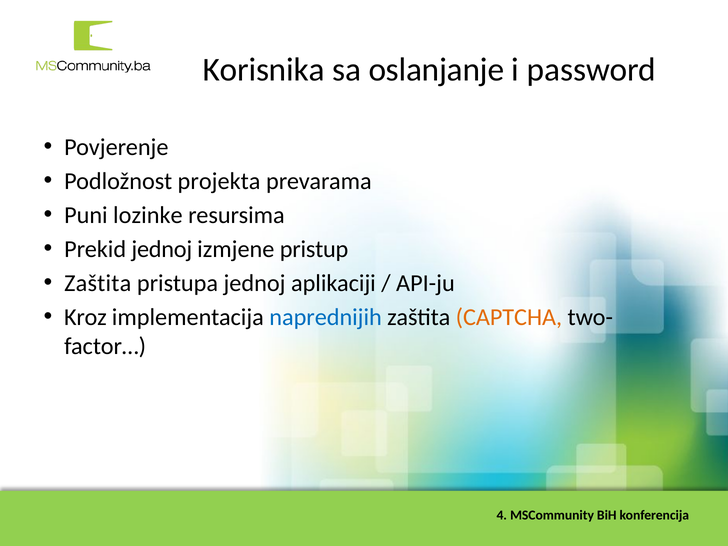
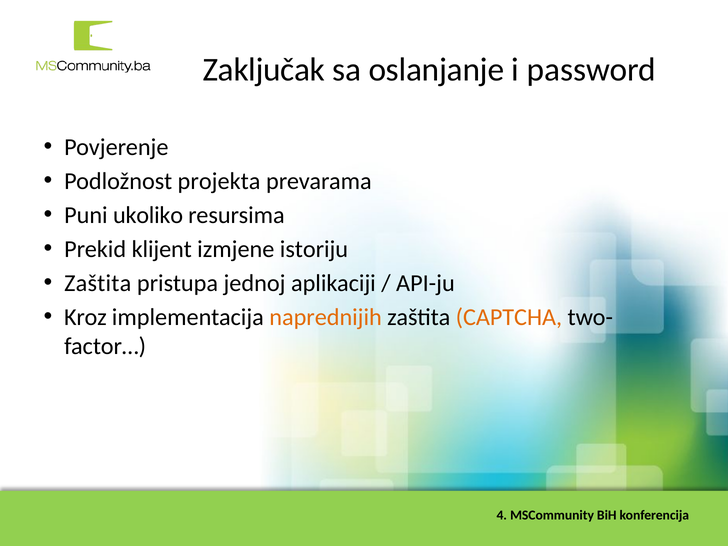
Korisnika: Korisnika -> Zaključak
lozinke: lozinke -> ukoliko
Prekid jednoj: jednoj -> klijent
pristup: pristup -> istoriju
naprednijih colour: blue -> orange
